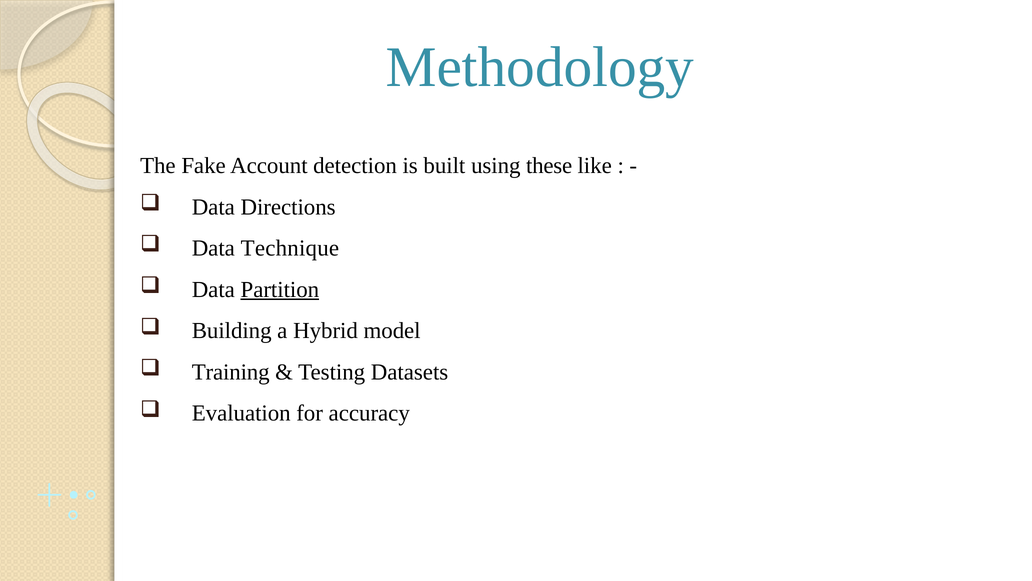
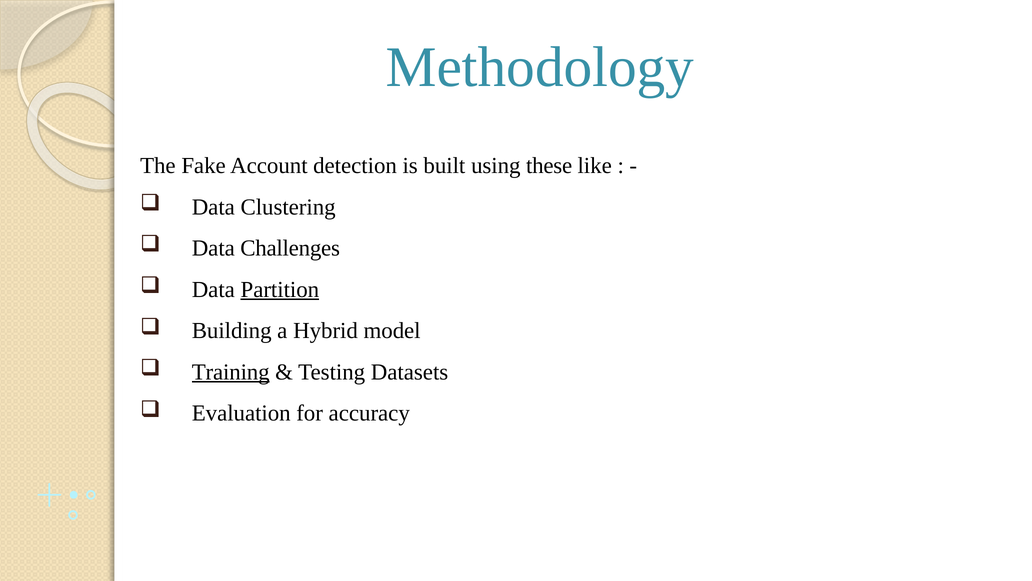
Directions: Directions -> Clustering
Technique: Technique -> Challenges
Training underline: none -> present
